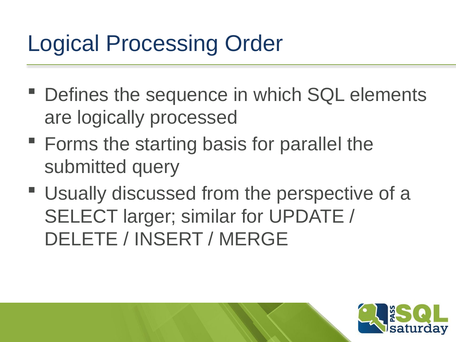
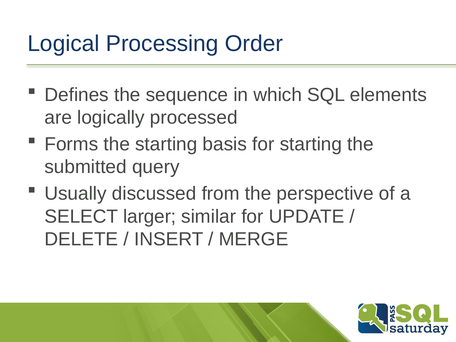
for parallel: parallel -> starting
